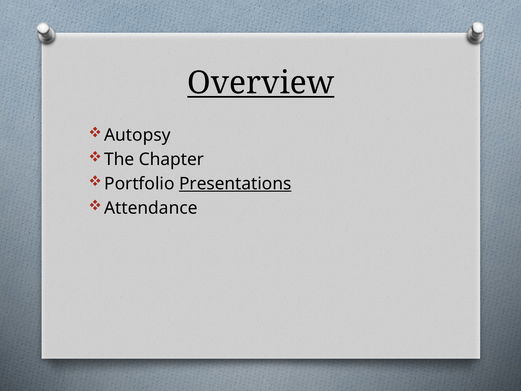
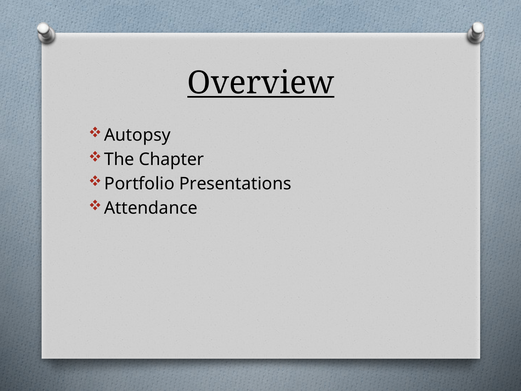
Presentations underline: present -> none
